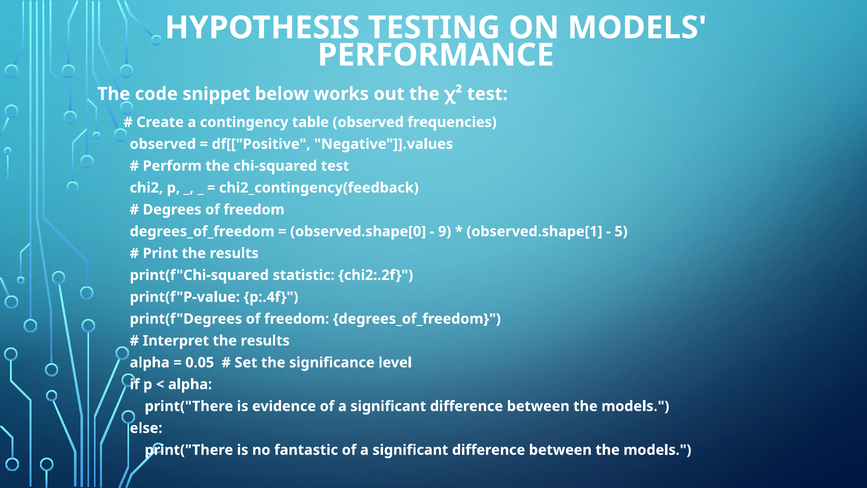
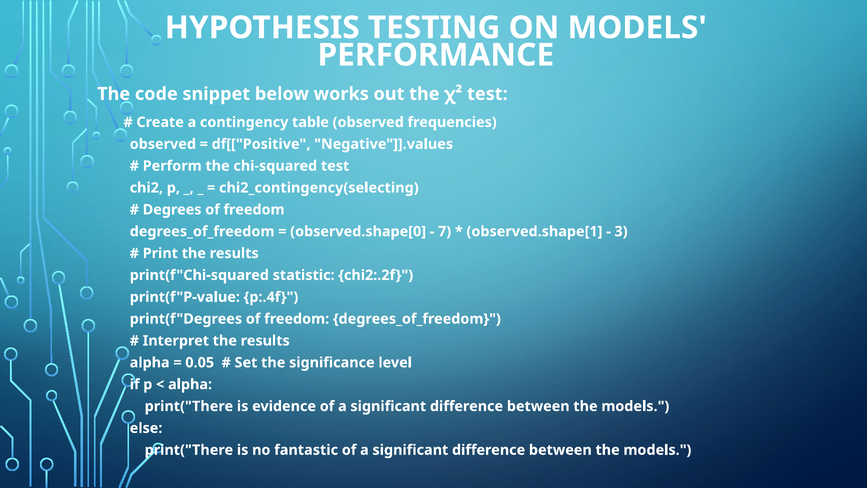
chi2_contingency(feedback: chi2_contingency(feedback -> chi2_contingency(selecting
9: 9 -> 7
5: 5 -> 3
